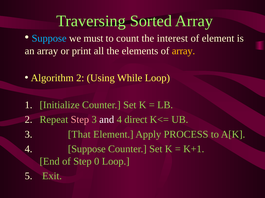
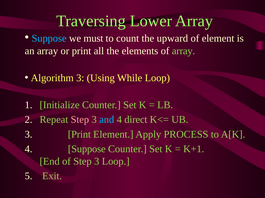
Sorted: Sorted -> Lower
interest: interest -> upward
array at (183, 51) colour: yellow -> light green
Algorithm 2: 2 -> 3
and colour: white -> light blue
3 That: That -> Print
of Step 0: 0 -> 3
